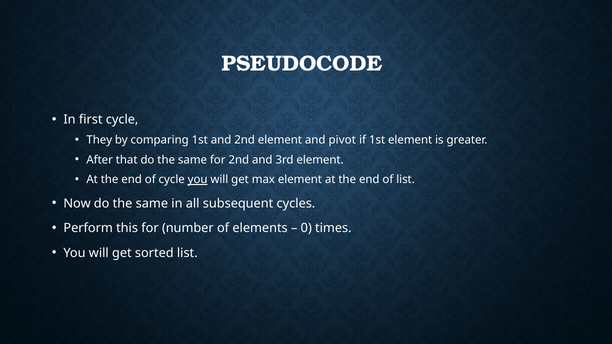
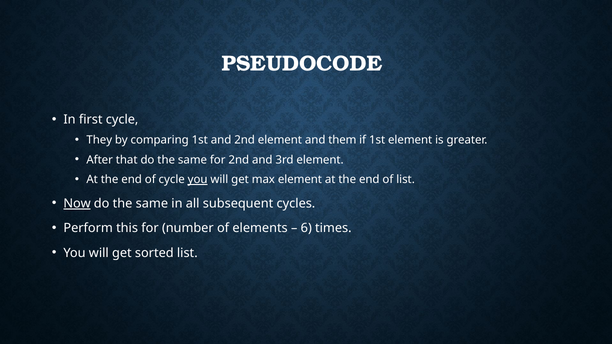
pivot: pivot -> them
Now underline: none -> present
0: 0 -> 6
